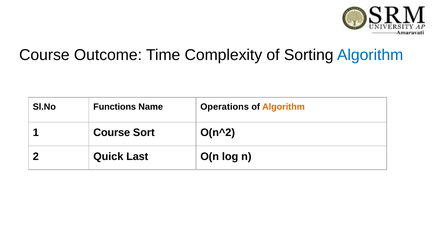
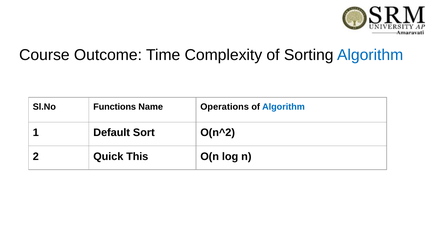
Algorithm at (284, 107) colour: orange -> blue
1 Course: Course -> Default
Last: Last -> This
